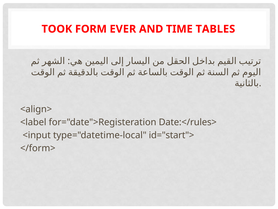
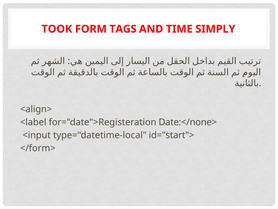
EVER: EVER -> TAGS
TABLES: TABLES -> SIMPLY
Date:</rules>: Date:</rules> -> Date:</none>
